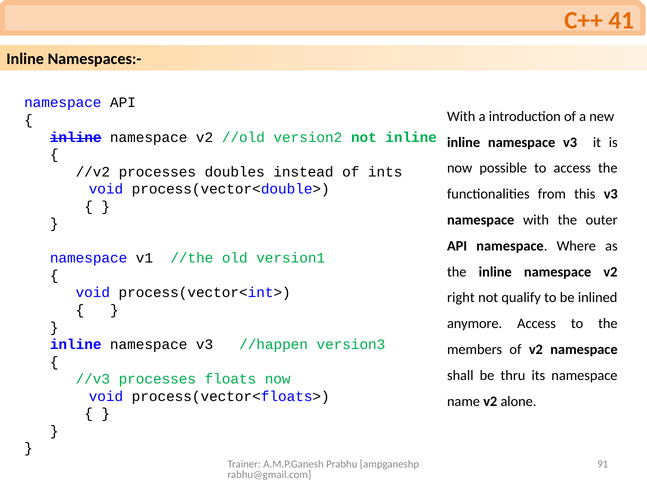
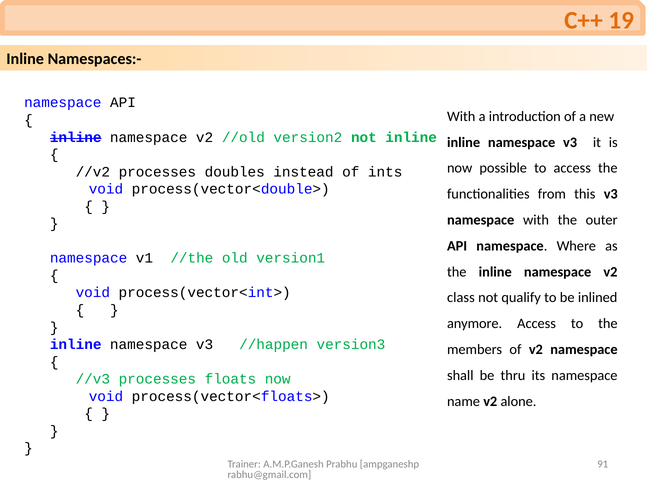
41: 41 -> 19
right: right -> class
